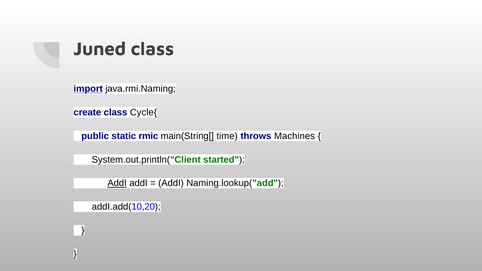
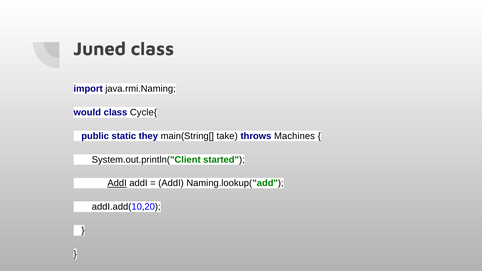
import underline: present -> none
create: create -> would
rmic: rmic -> they
time: time -> take
